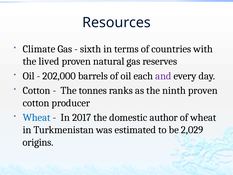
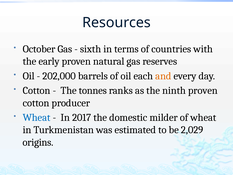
Climate: Climate -> October
lived: lived -> early
and colour: purple -> orange
author: author -> milder
